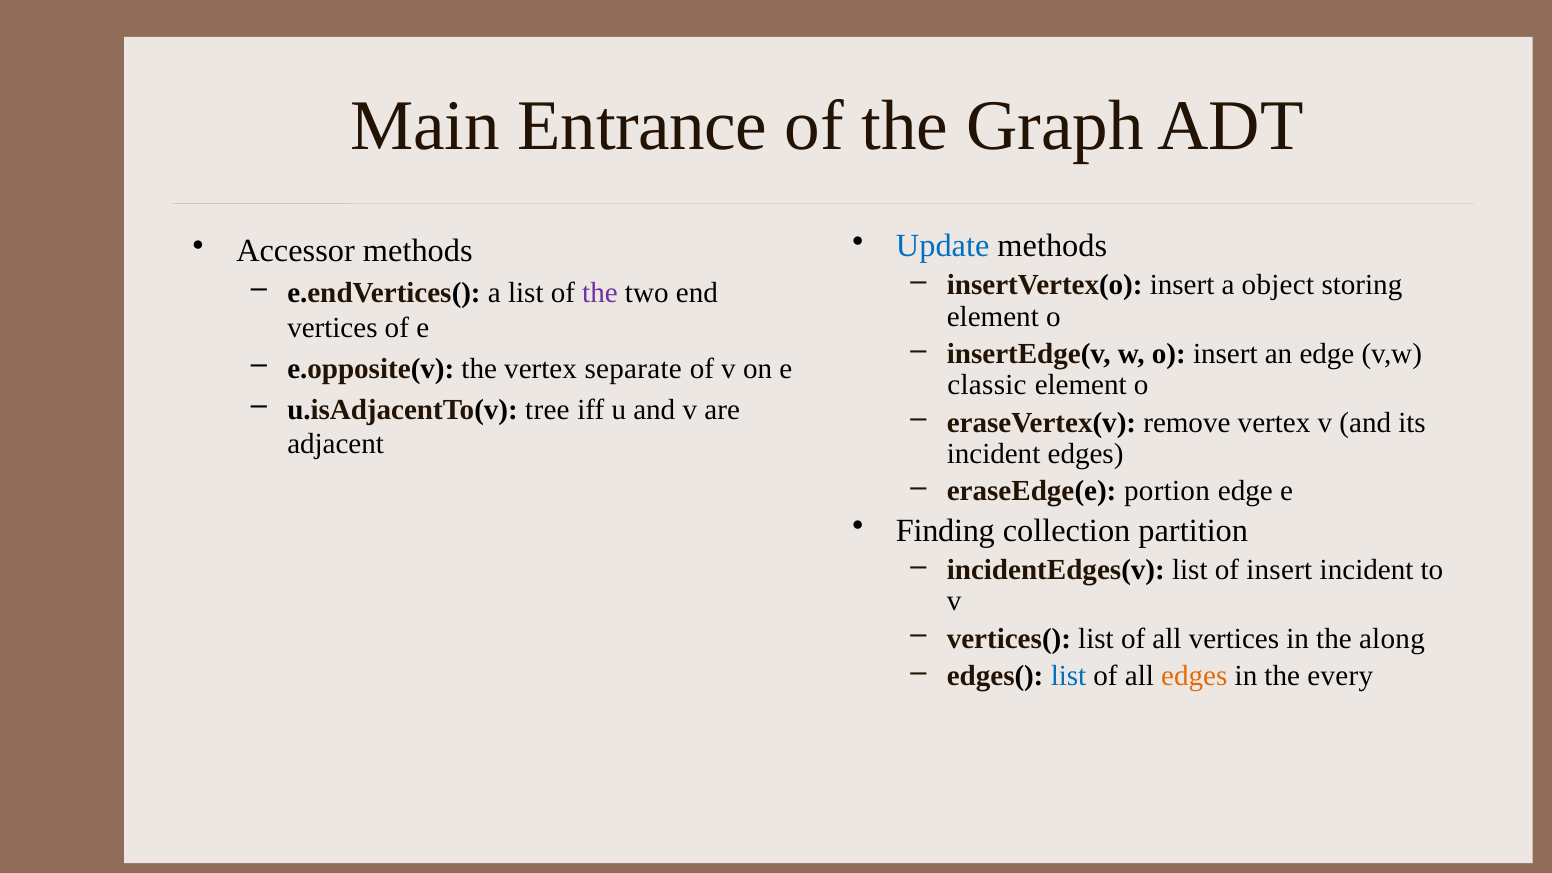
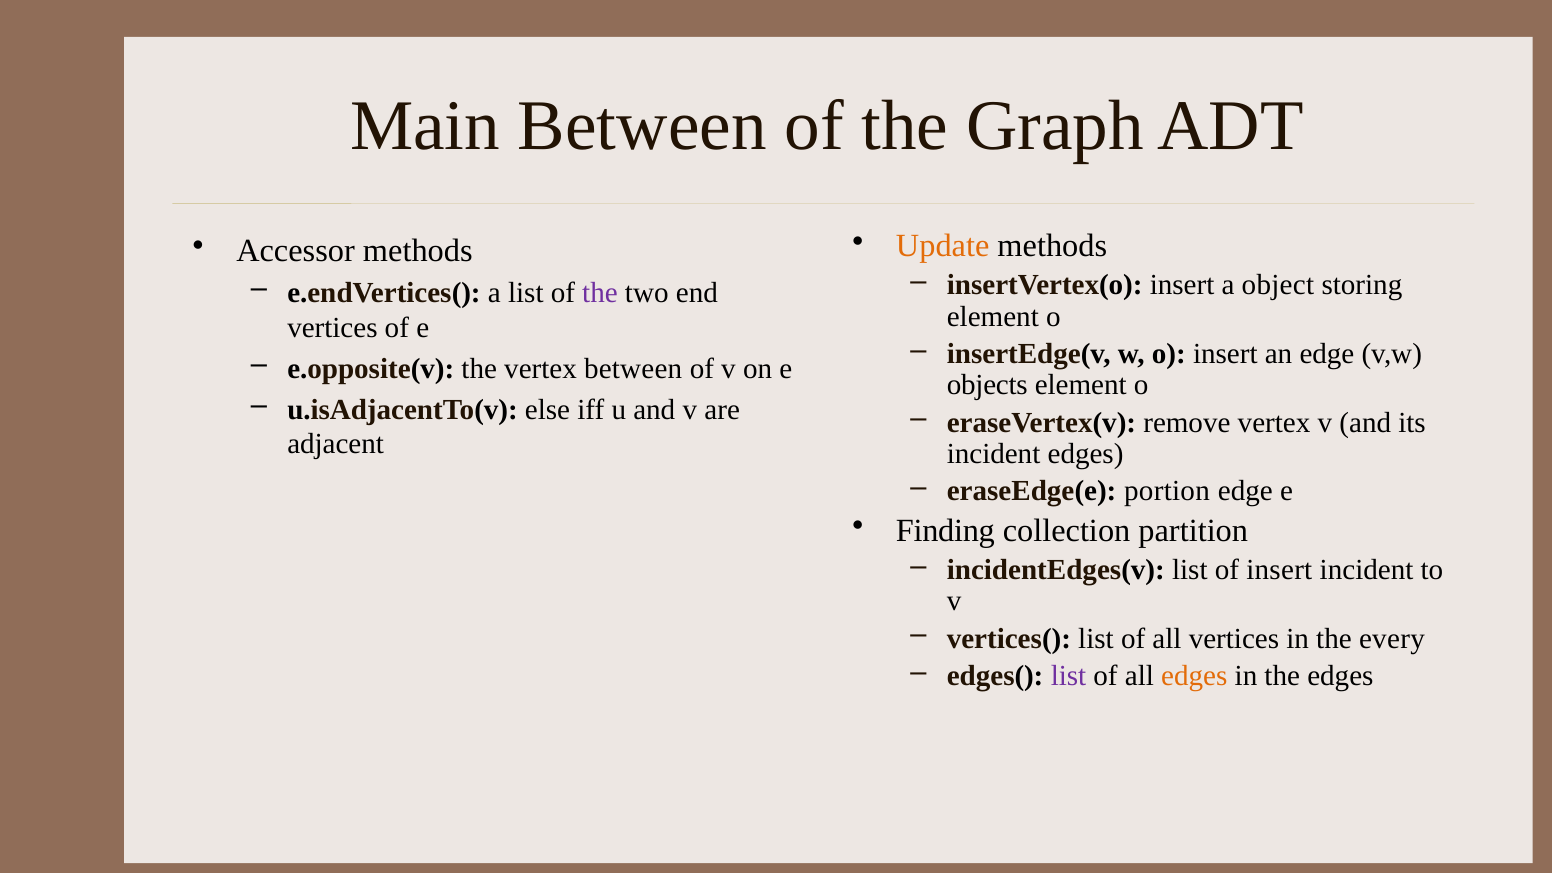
Main Entrance: Entrance -> Between
Update colour: blue -> orange
vertex separate: separate -> between
classic: classic -> objects
tree: tree -> else
along: along -> every
list at (1069, 676) colour: blue -> purple
the every: every -> edges
